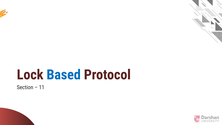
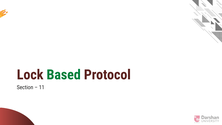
Based colour: blue -> green
